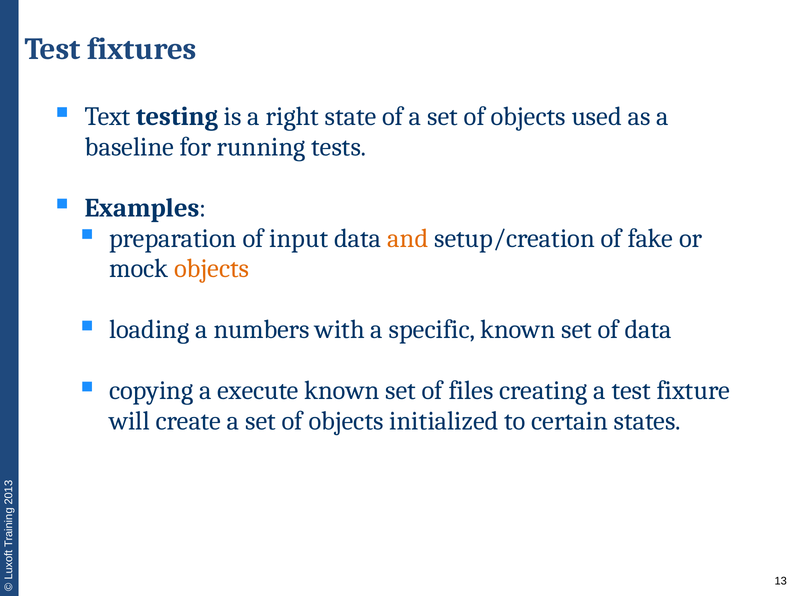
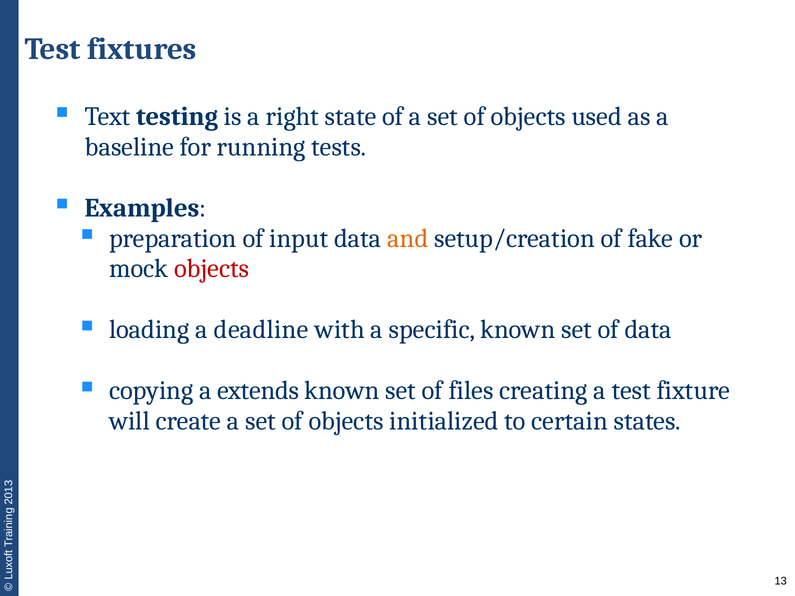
objects at (212, 269) colour: orange -> red
numbers: numbers -> deadline
execute: execute -> extends
